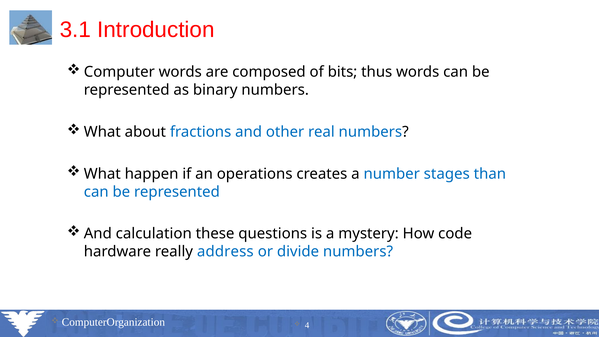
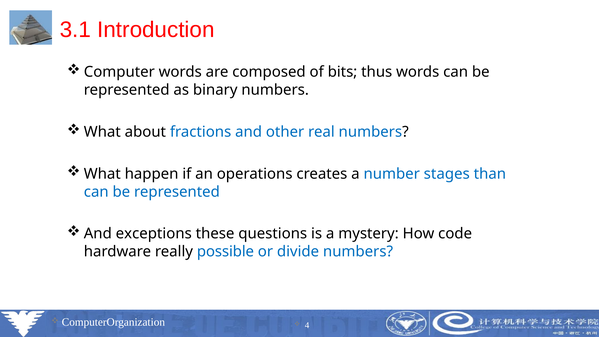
calculation: calculation -> exceptions
address: address -> possible
